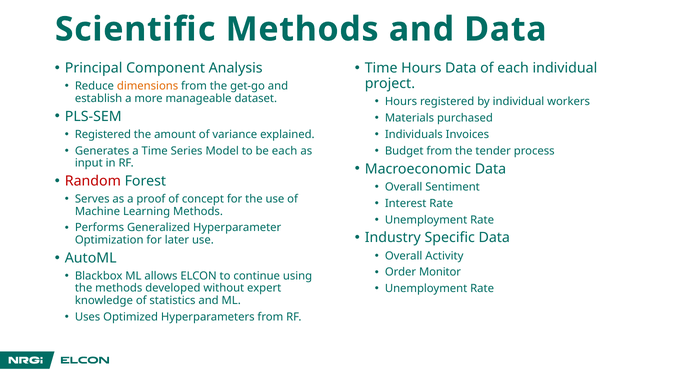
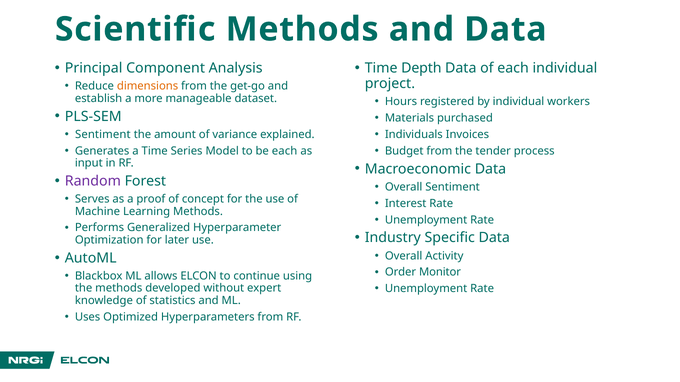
Time Hours: Hours -> Depth
Registered at (103, 135): Registered -> Sentiment
Random colour: red -> purple
